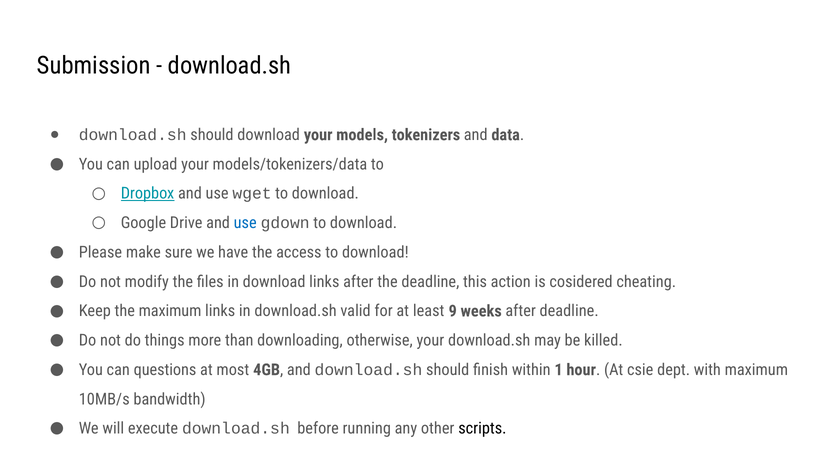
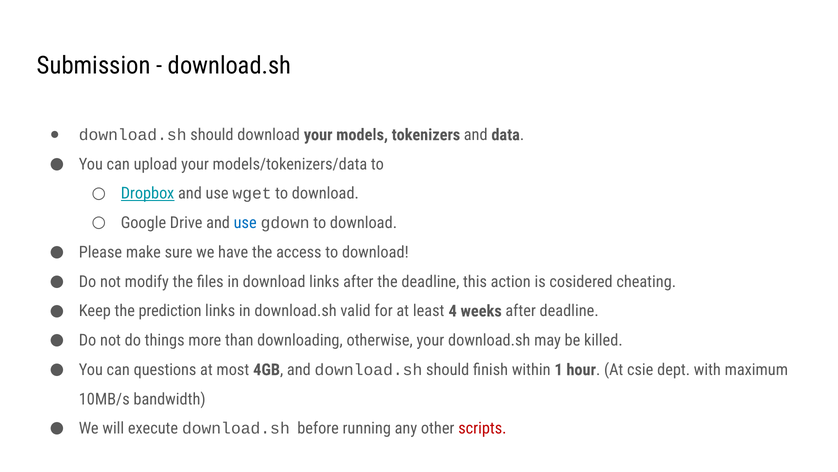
the maximum: maximum -> prediction
9: 9 -> 4
scripts colour: black -> red
